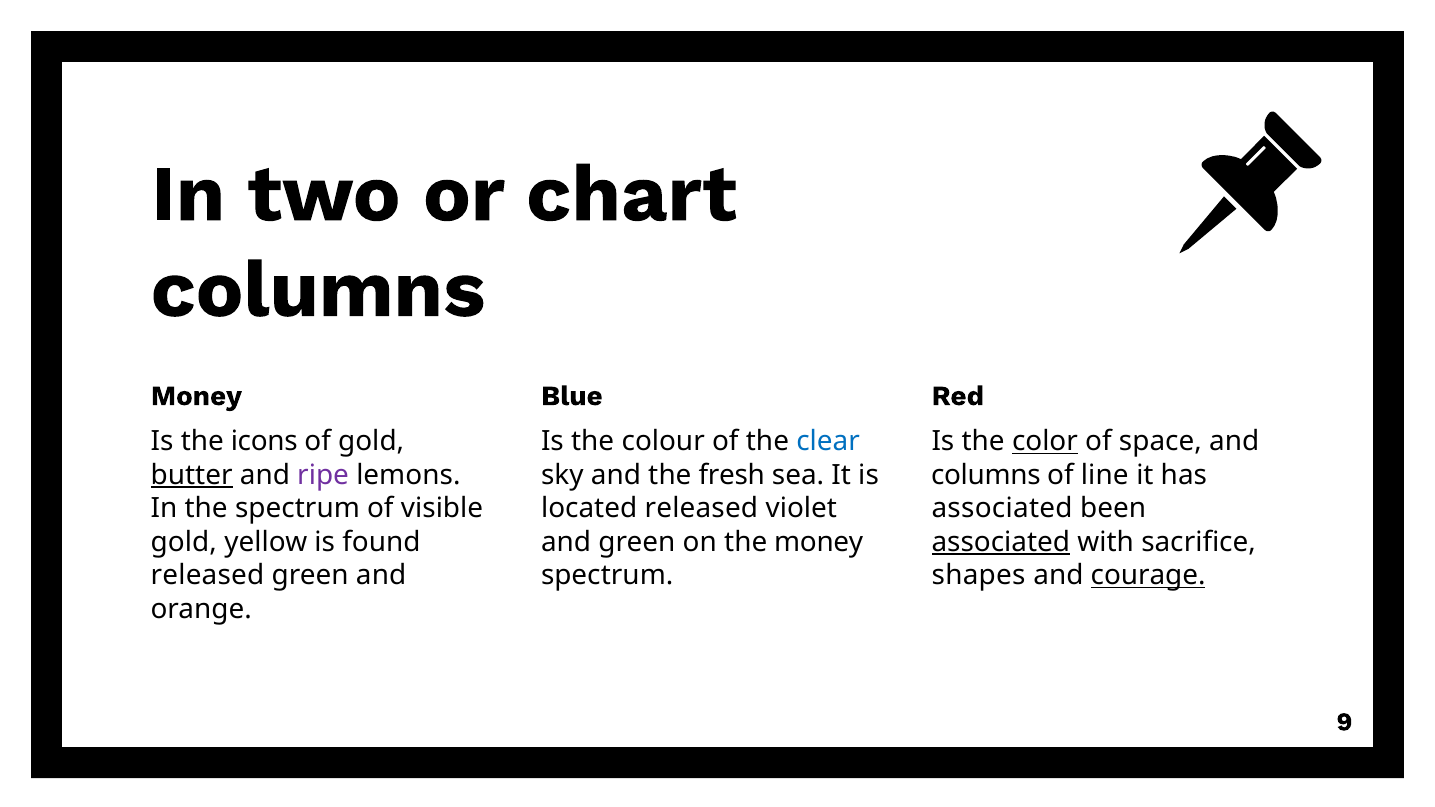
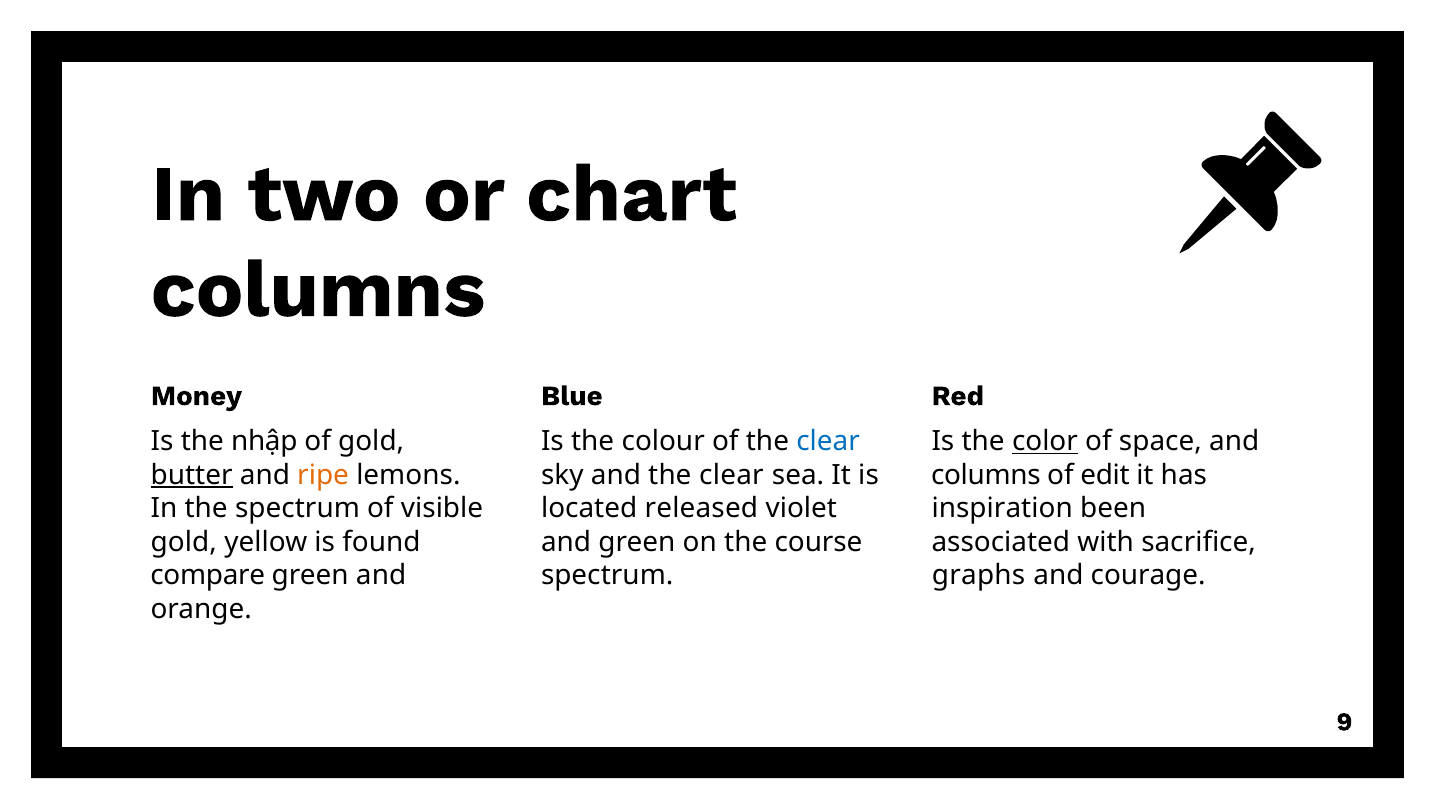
icons: icons -> nhập
ripe colour: purple -> orange
and the fresh: fresh -> clear
line: line -> edit
associated at (1002, 509): associated -> inspiration
the money: money -> course
associated at (1001, 542) underline: present -> none
released at (208, 576): released -> compare
shapes: shapes -> graphs
courage underline: present -> none
